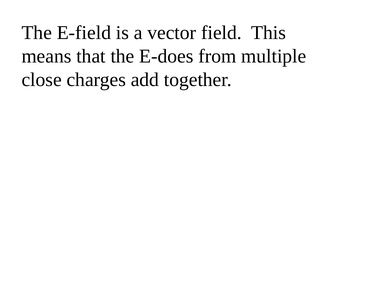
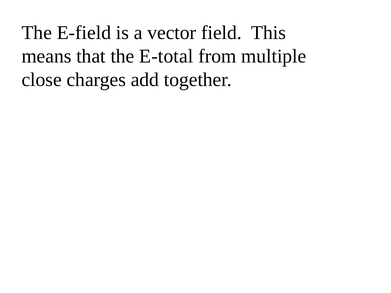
E-does: E-does -> E-total
